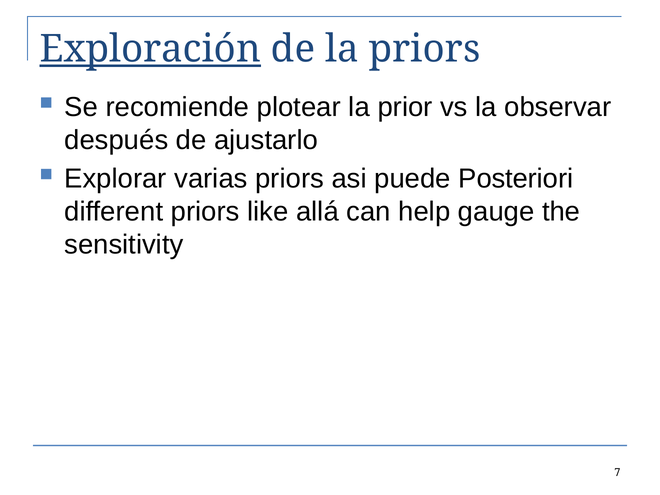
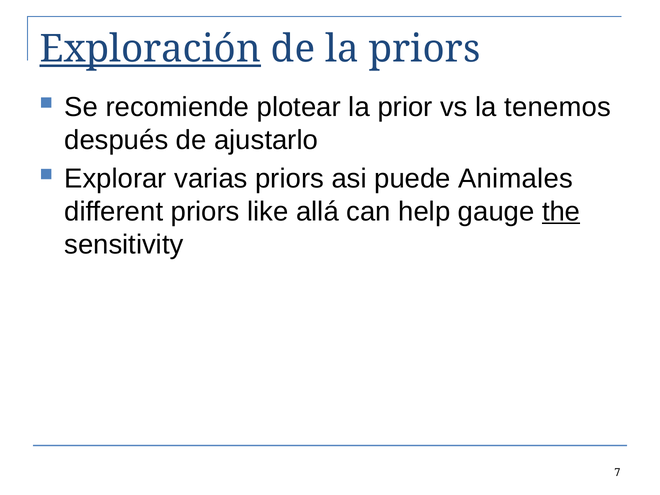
observar: observar -> tenemos
Posteriori: Posteriori -> Animales
the underline: none -> present
